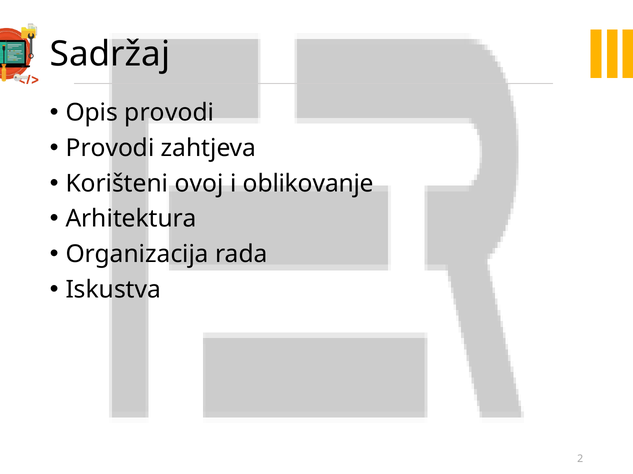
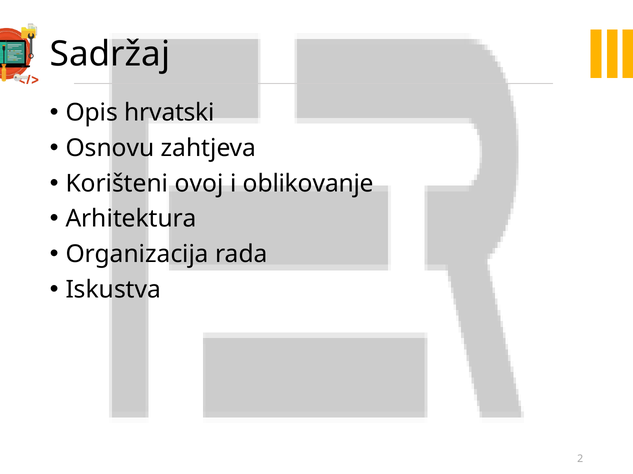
Opis provodi: provodi -> hrvatski
Provodi at (110, 148): Provodi -> Osnovu
